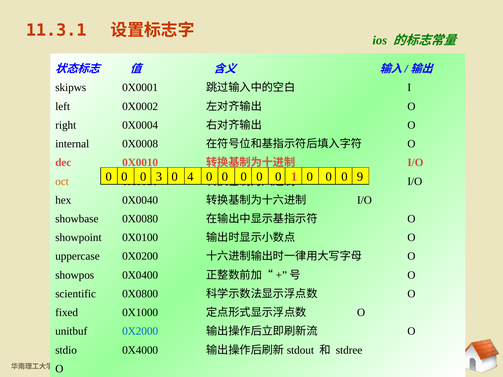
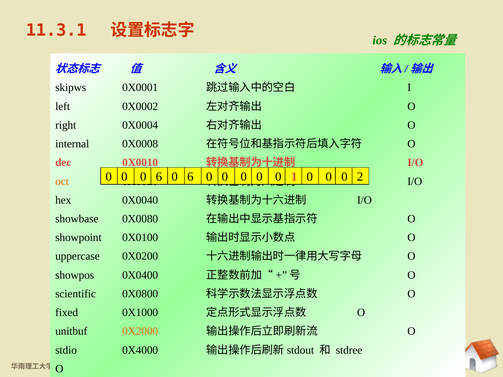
3 at (159, 177): 3 -> 6
4 at (190, 177): 4 -> 6
9: 9 -> 2
0X2000 colour: blue -> orange
